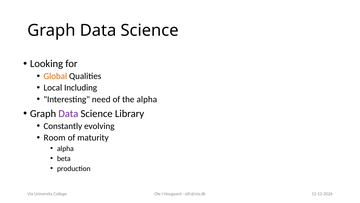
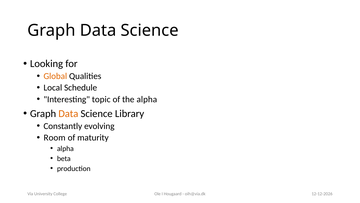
Including: Including -> Schedule
need: need -> topic
Data at (68, 113) colour: purple -> orange
